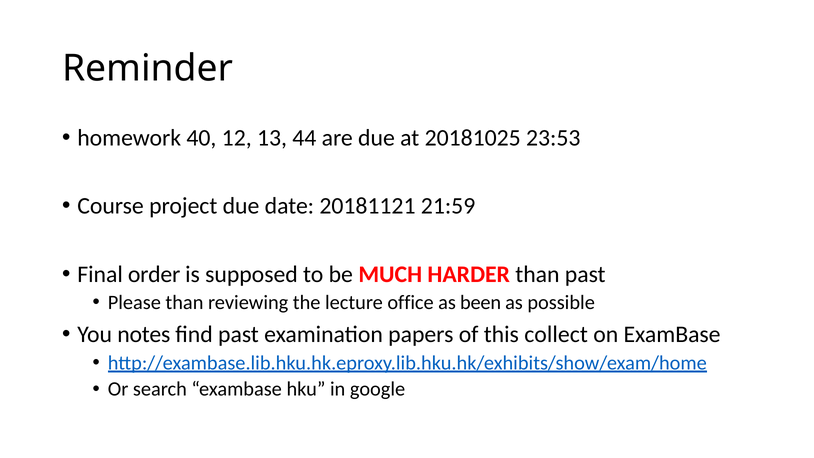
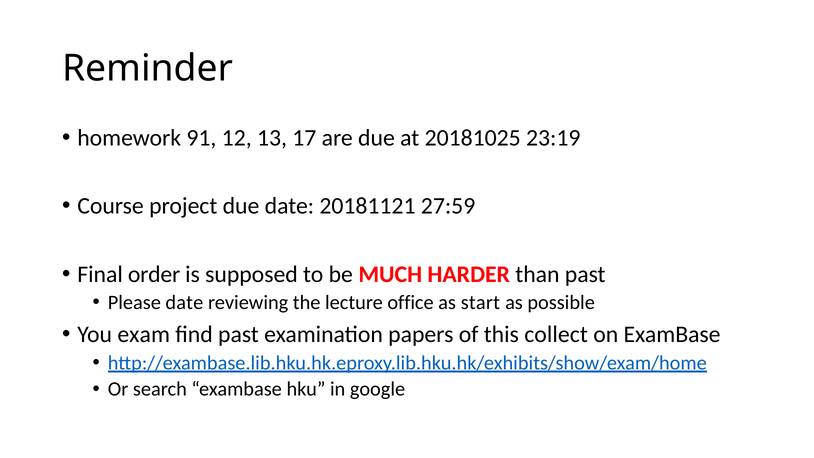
40: 40 -> 91
44: 44 -> 17
23:53: 23:53 -> 23:19
21:59: 21:59 -> 27:59
Please than: than -> date
been: been -> start
notes: notes -> exam
